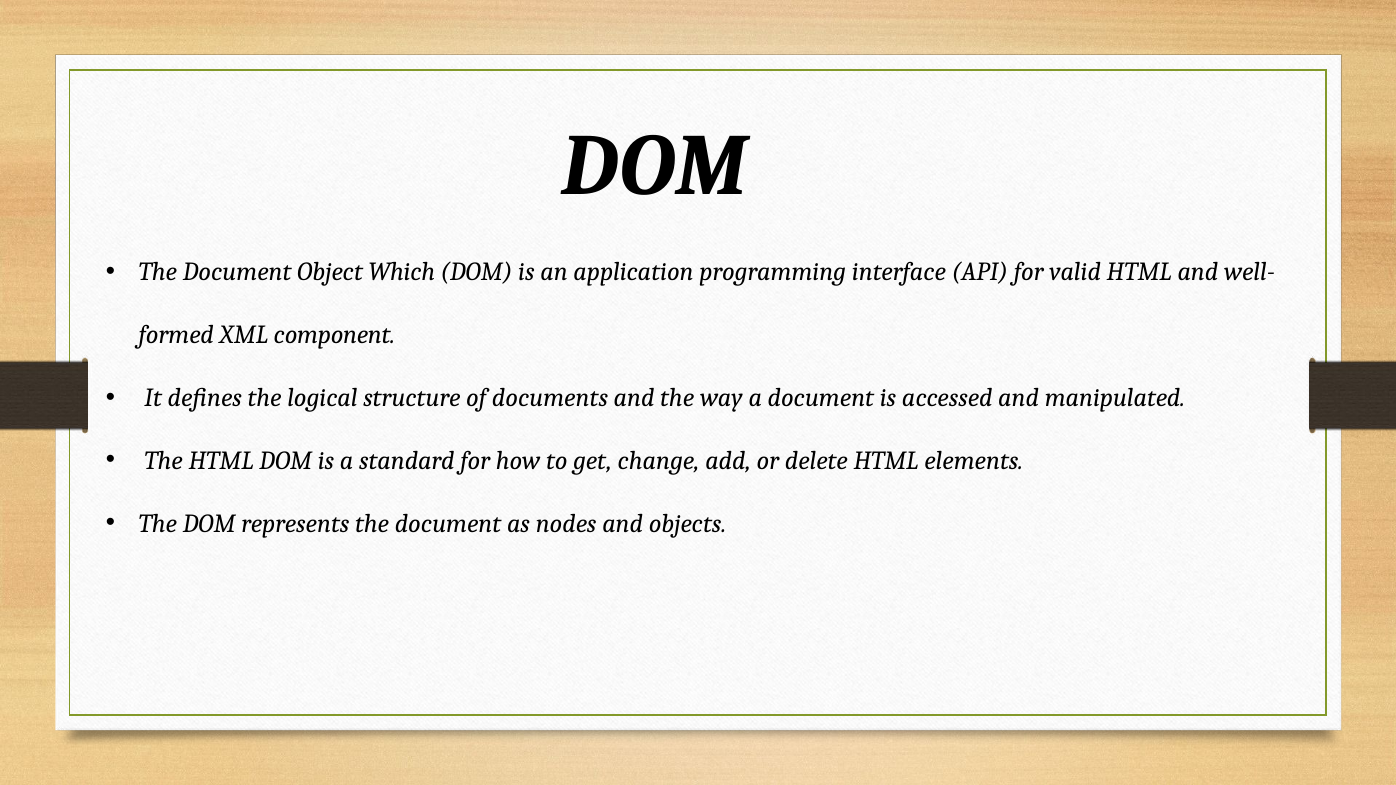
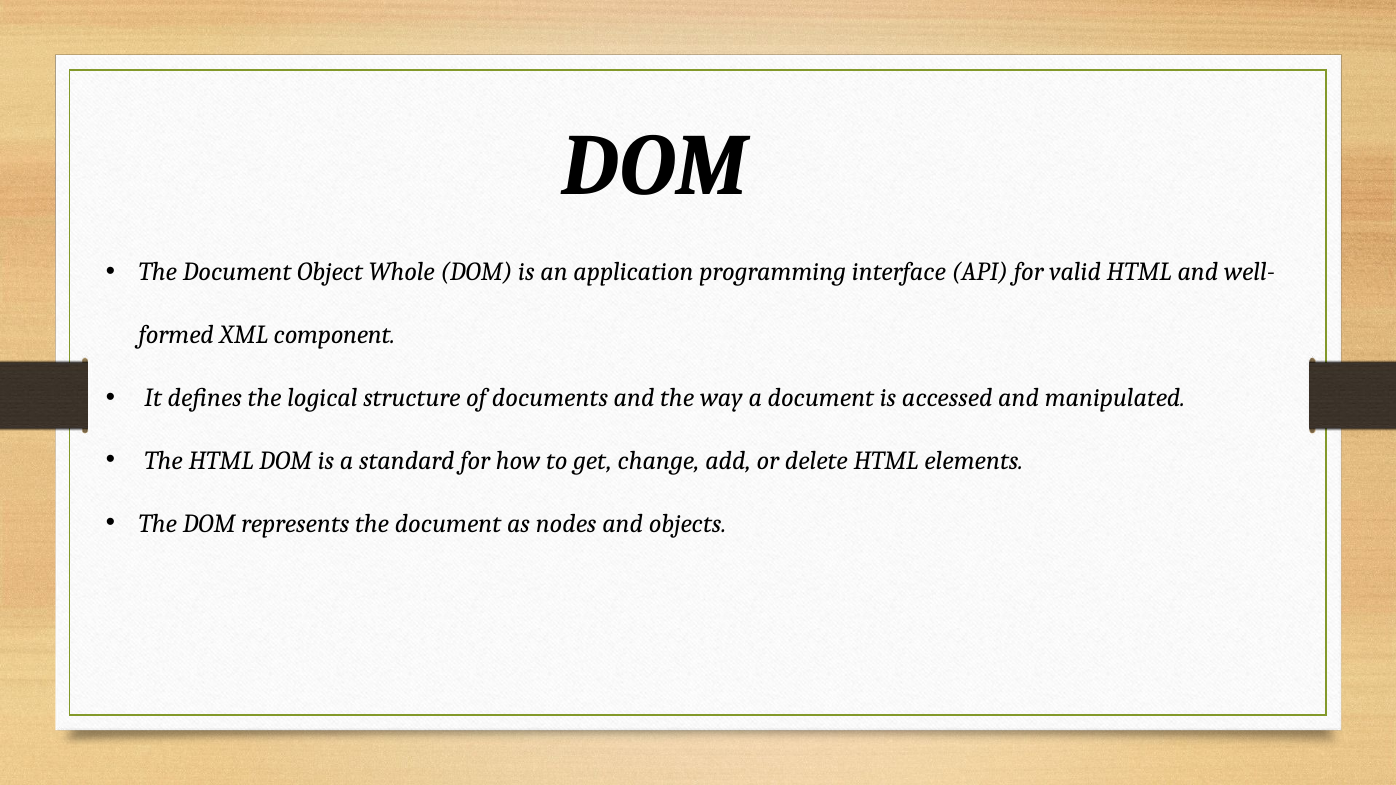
Which: Which -> Whole
